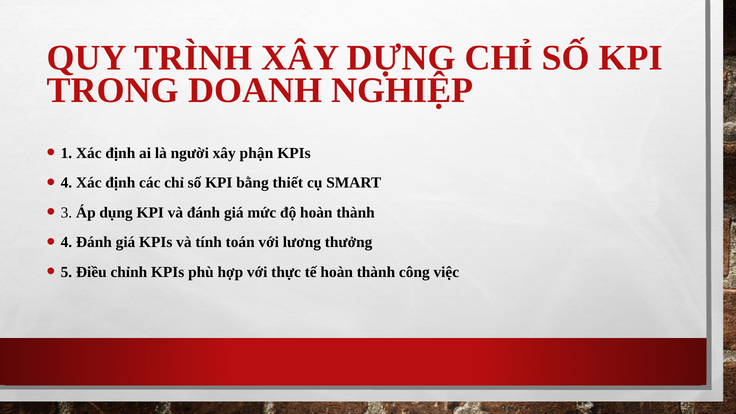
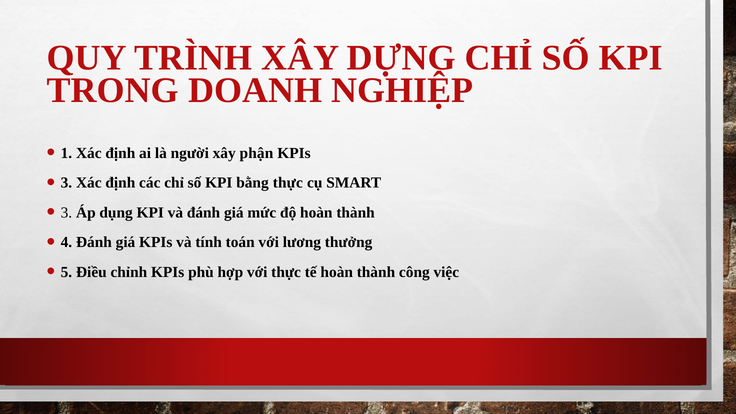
4 at (66, 183): 4 -> 3
bằng thiết: thiết -> thực
